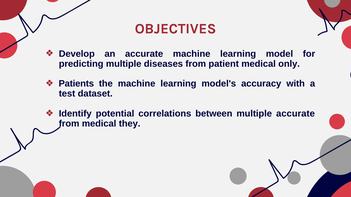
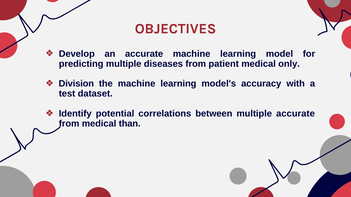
Patients: Patients -> Division
they: they -> than
